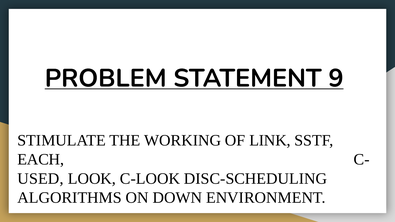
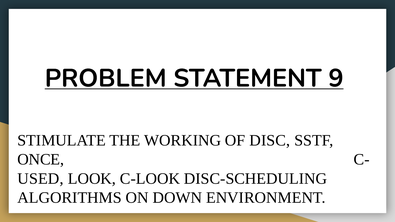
LINK: LINK -> DISC
EACH: EACH -> ONCE
